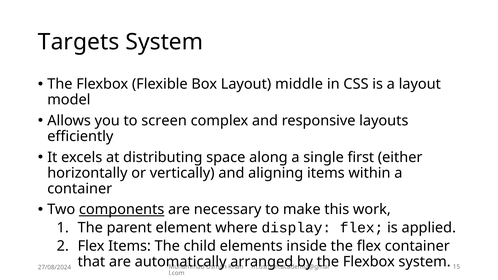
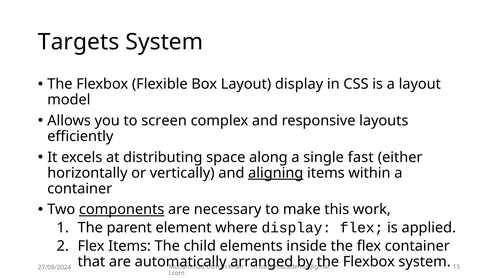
Layout middle: middle -> display
first: first -> fast
aligning underline: none -> present
